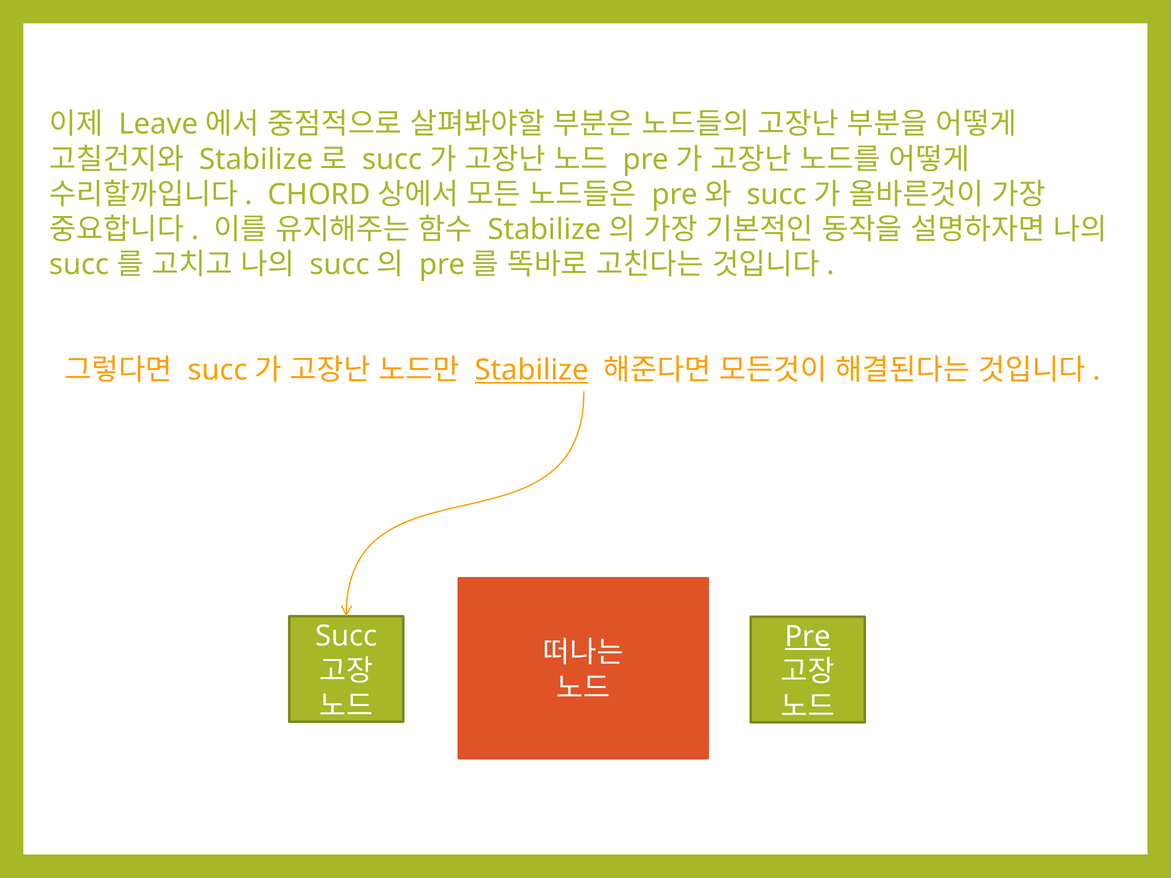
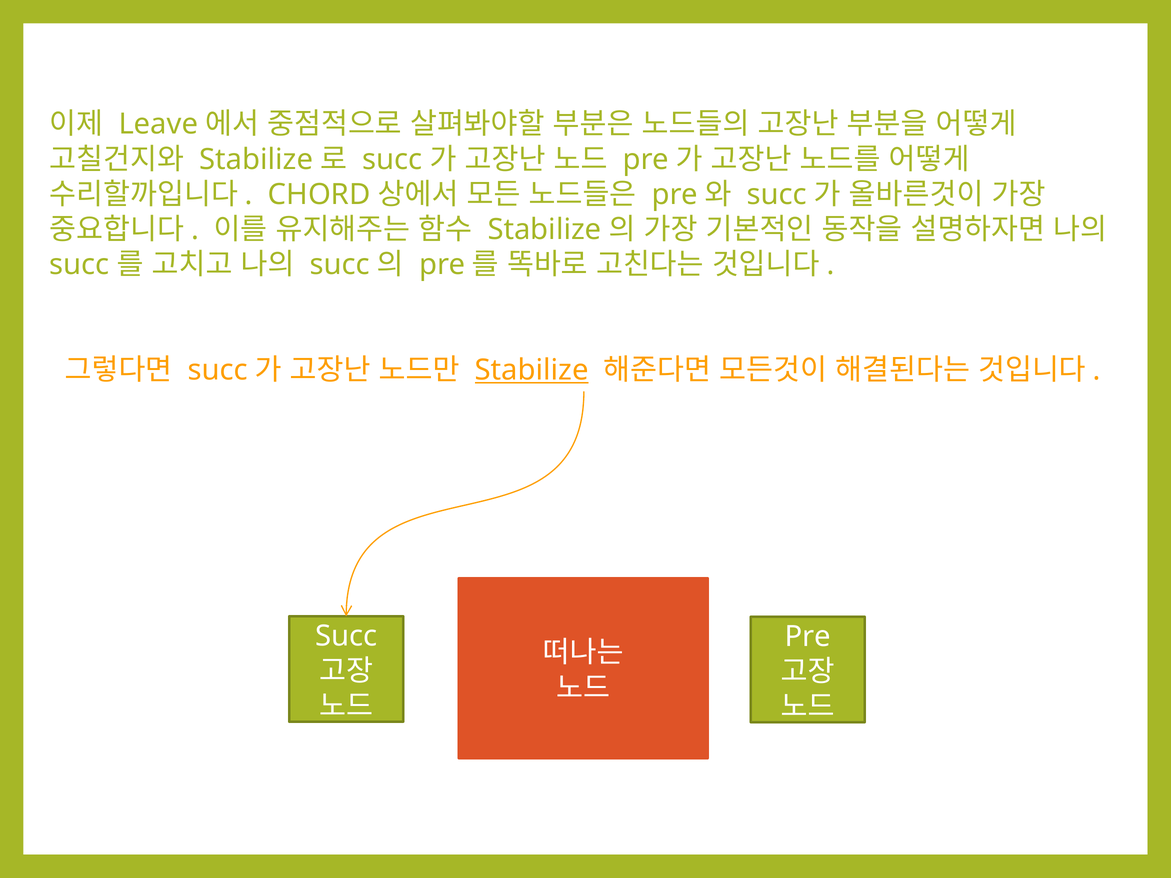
Pre underline: present -> none
